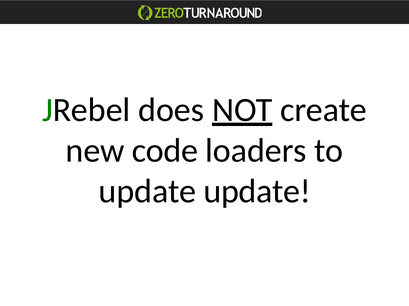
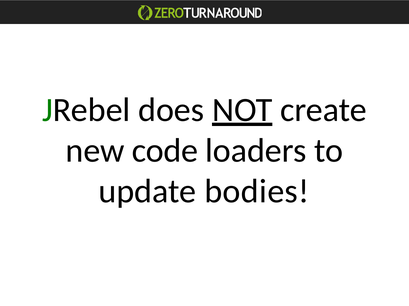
update update: update -> bodies
